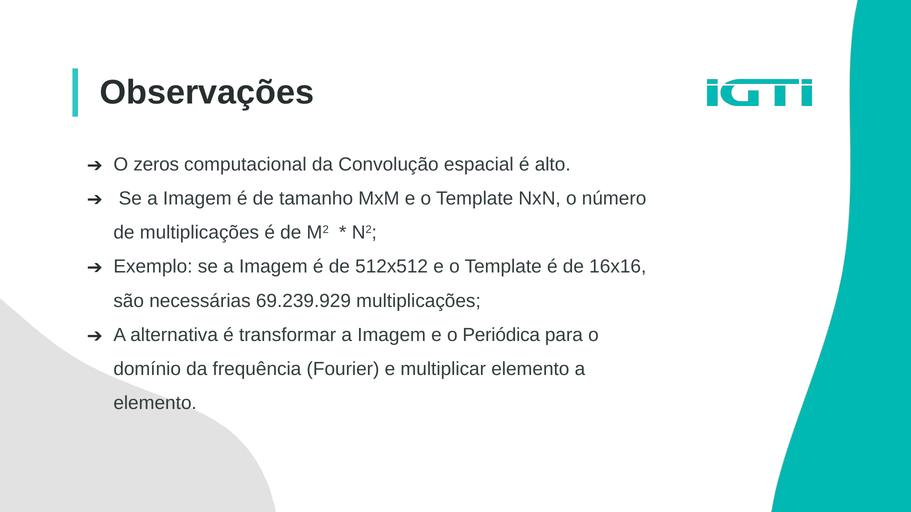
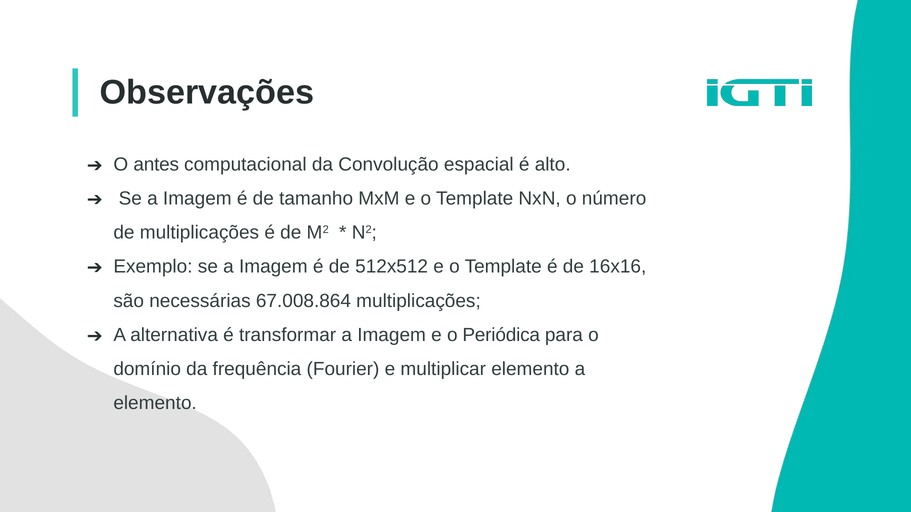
zeros: zeros -> antes
69.239.929: 69.239.929 -> 67.008.864
